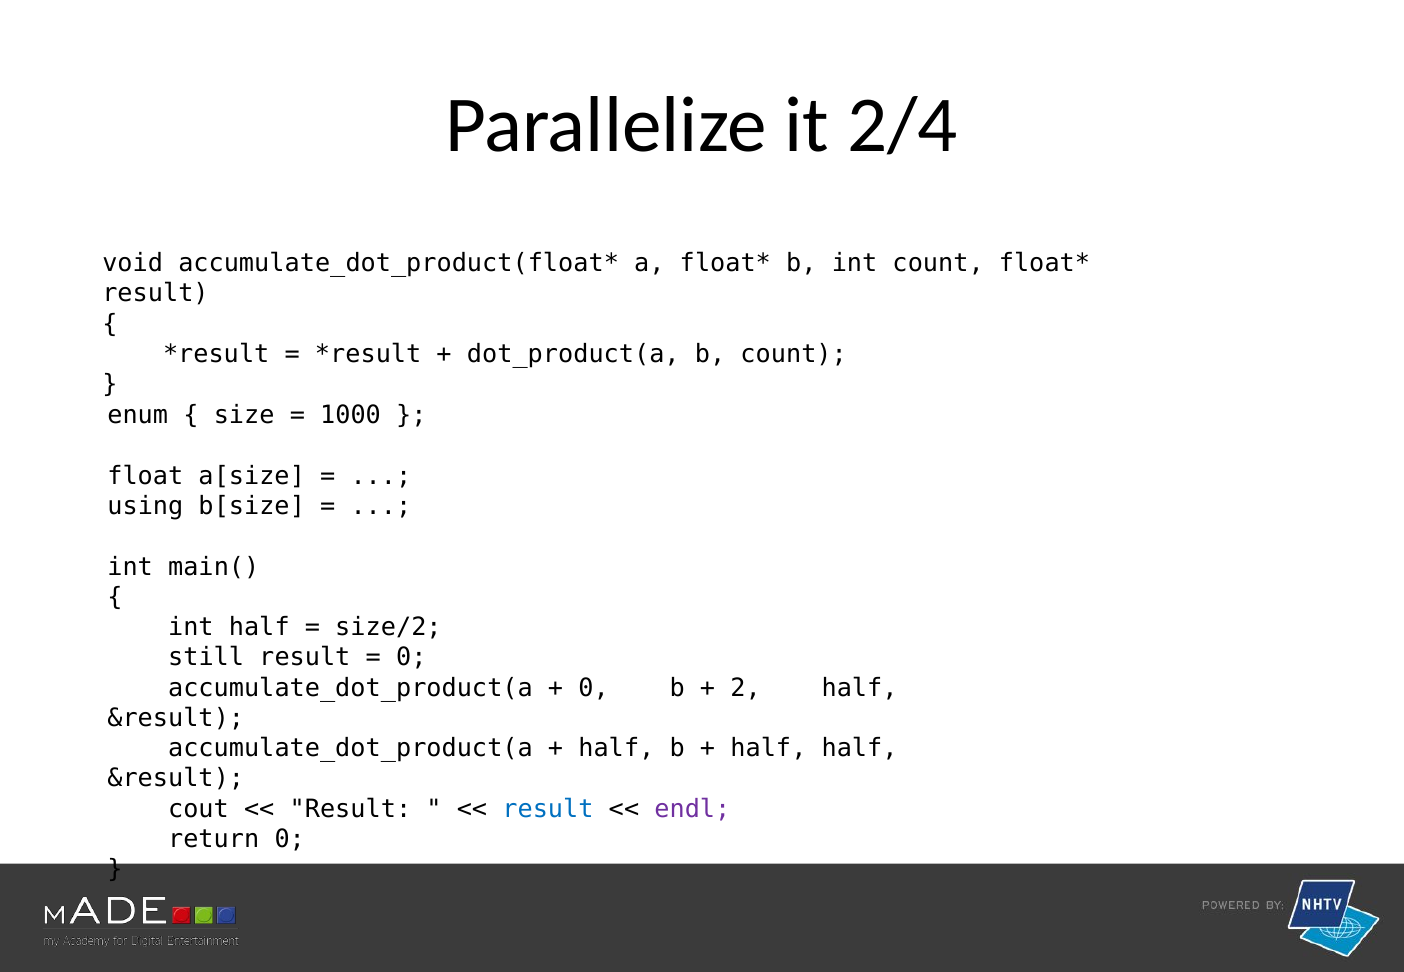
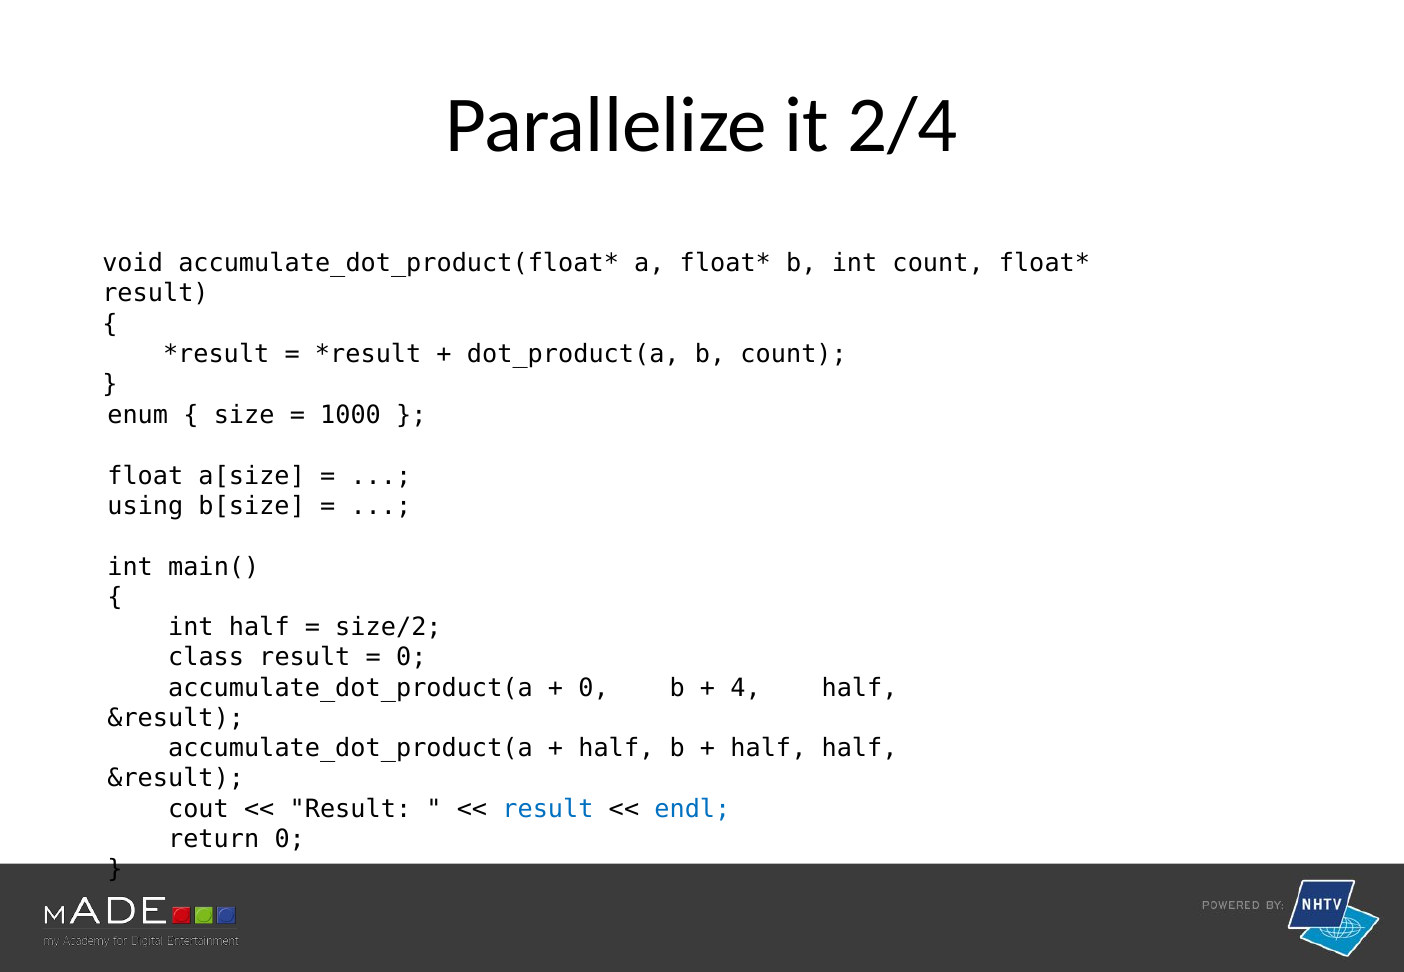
still: still -> class
2: 2 -> 4
endl colour: purple -> blue
